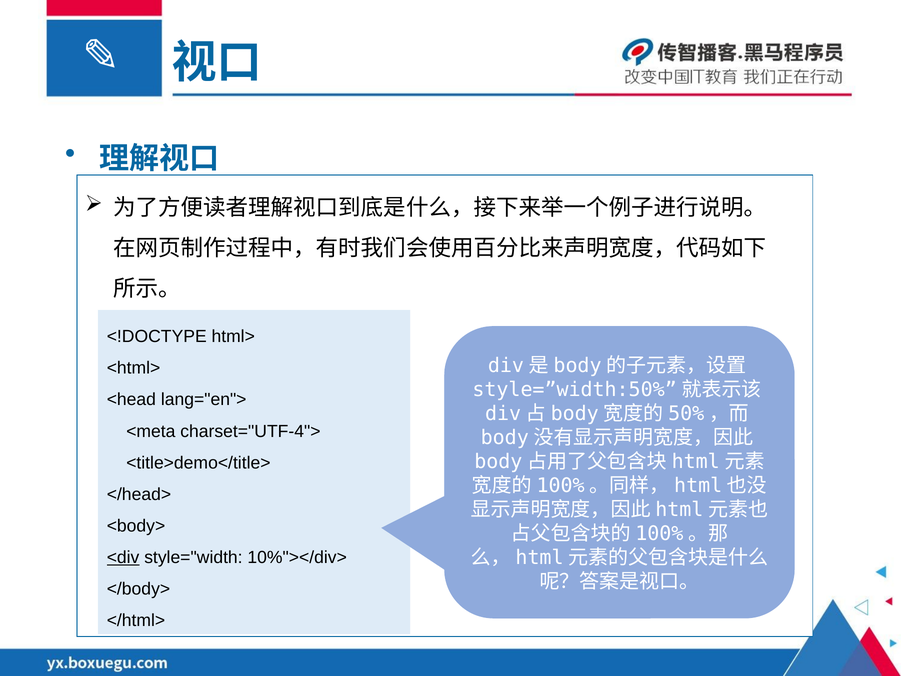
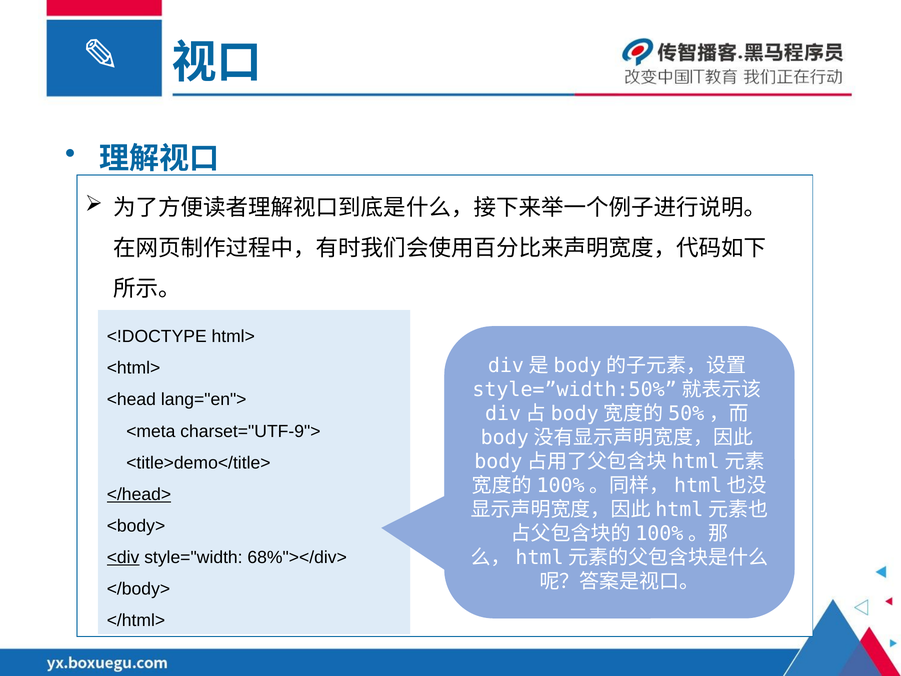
charset="UTF-4">: charset="UTF-4"> -> charset="UTF-9">
</head> underline: none -> present
10%"></div>: 10%"></div> -> 68%"></div>
